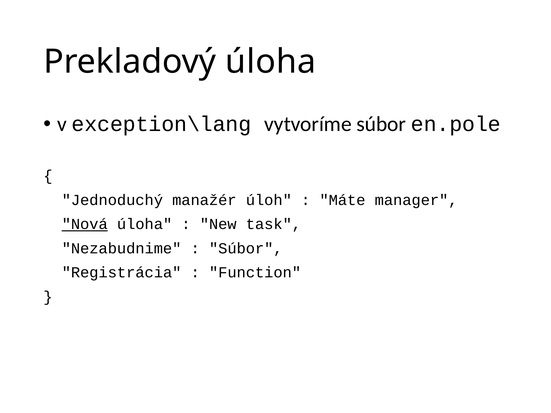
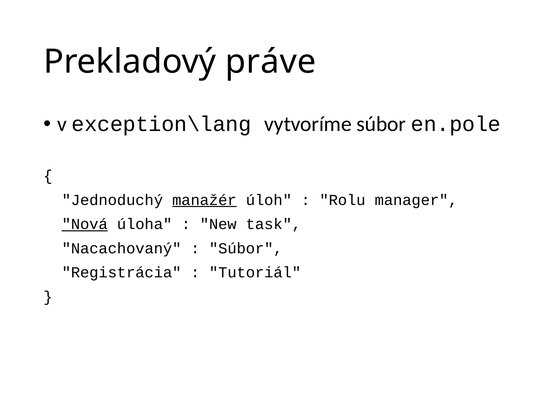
Prekladový úloha: úloha -> práve
manažér underline: none -> present
Máte: Máte -> Rolu
Nezabudnime: Nezabudnime -> Nacachovaný
Function: Function -> Tutoriál
